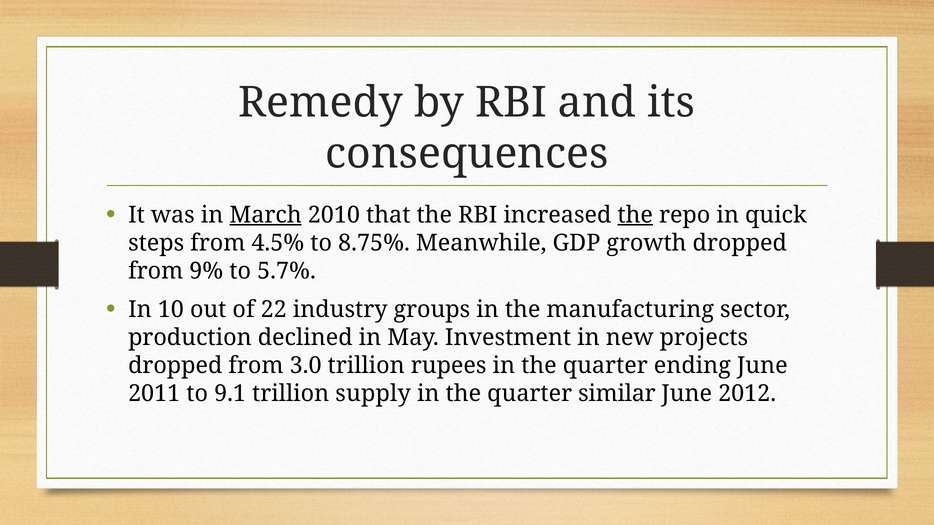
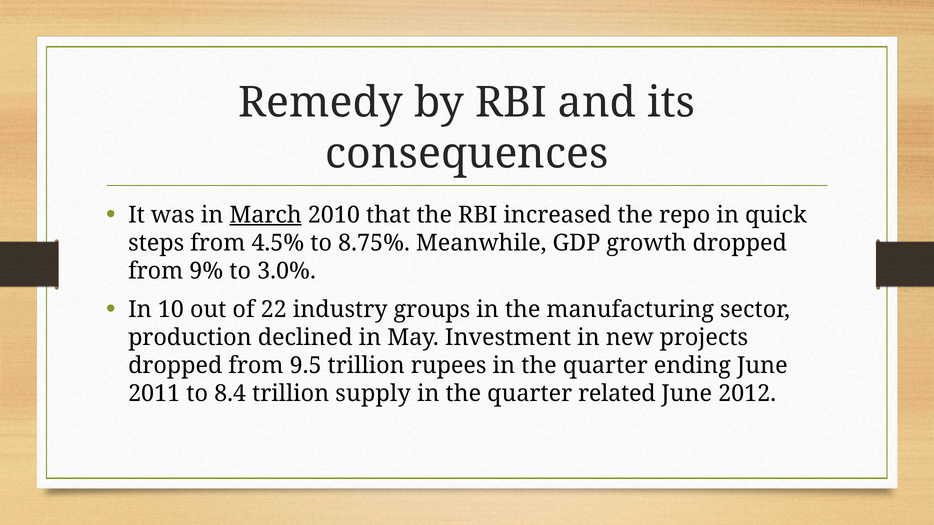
the at (635, 215) underline: present -> none
5.7%: 5.7% -> 3.0%
3.0: 3.0 -> 9.5
9.1: 9.1 -> 8.4
similar: similar -> related
